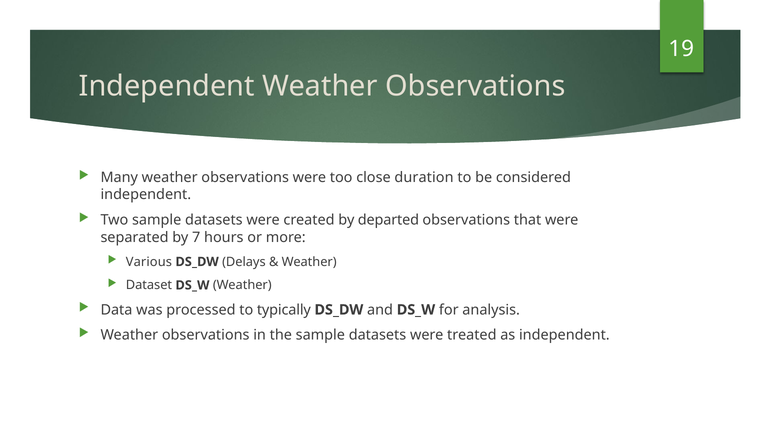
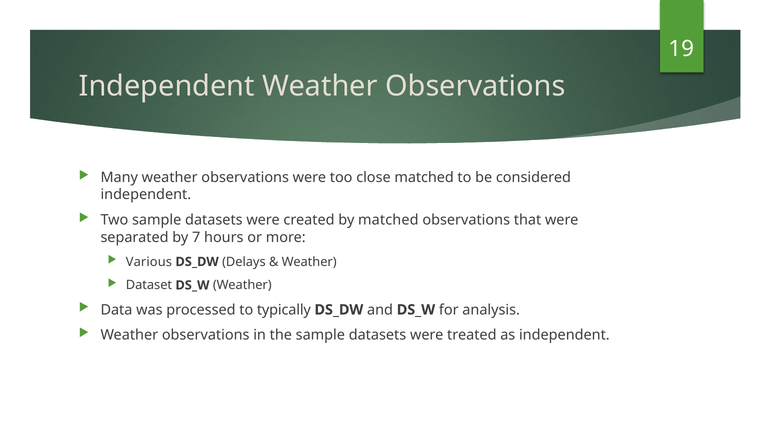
close duration: duration -> matched
by departed: departed -> matched
